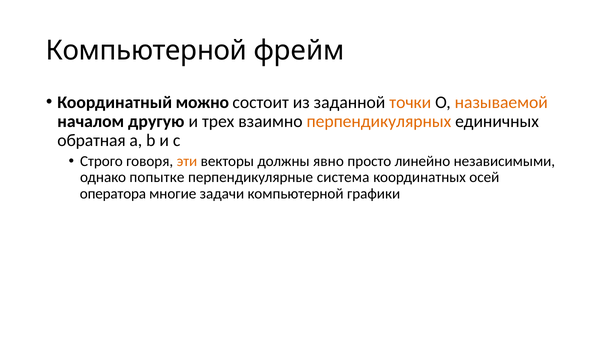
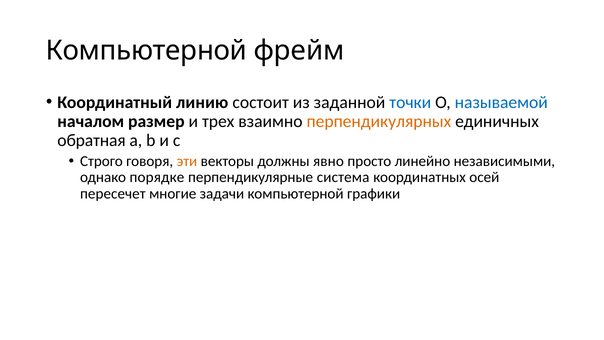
можно: можно -> линию
точки colour: orange -> blue
называемой colour: orange -> blue
другую: другую -> размер
попытке: попытке -> порядке
оператора: оператора -> пересечет
